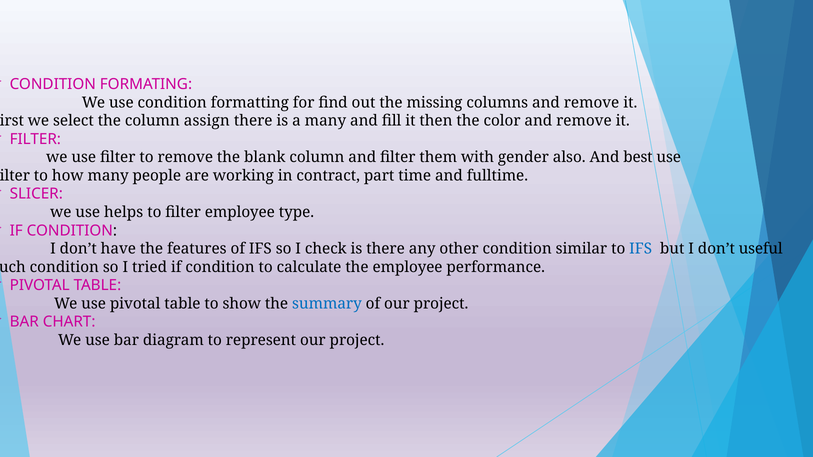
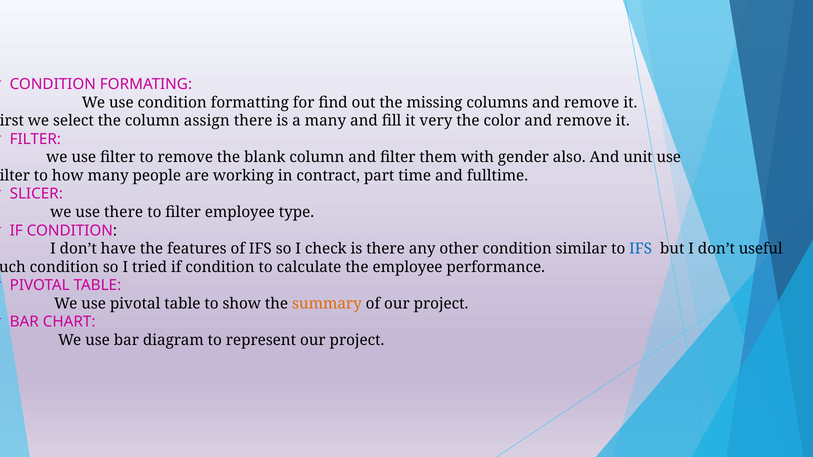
then: then -> very
best: best -> unit
use helps: helps -> there
summary colour: blue -> orange
